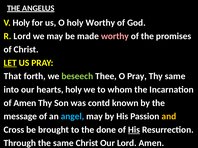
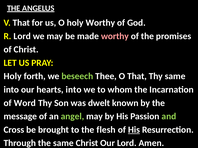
V Holy: Holy -> That
LET underline: present -> none
That at (13, 76): That -> Holy
O Pray: Pray -> That
hearts holy: holy -> into
of Amen: Amen -> Word
contd: contd -> dwelt
angel colour: light blue -> light green
and colour: yellow -> light green
done: done -> flesh
